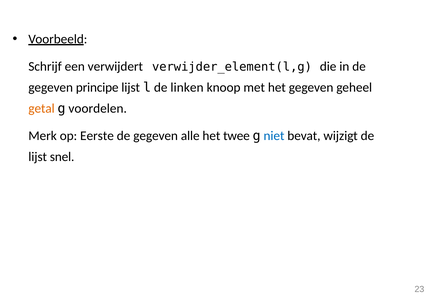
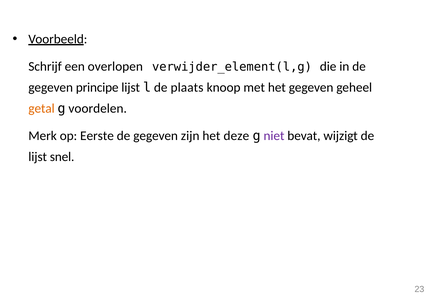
verwijdert: verwijdert -> overlopen
linken: linken -> plaats
alle: alle -> zijn
twee: twee -> deze
niet colour: blue -> purple
